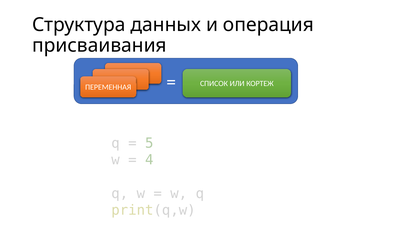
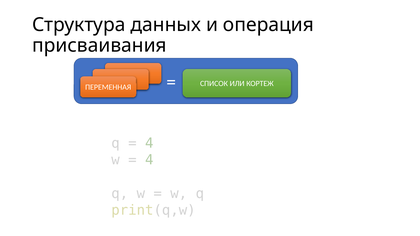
5 at (149, 143): 5 -> 4
